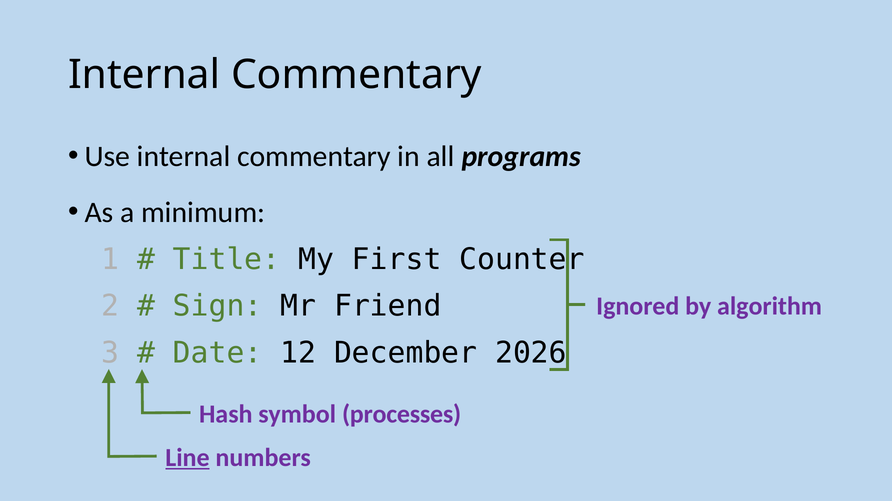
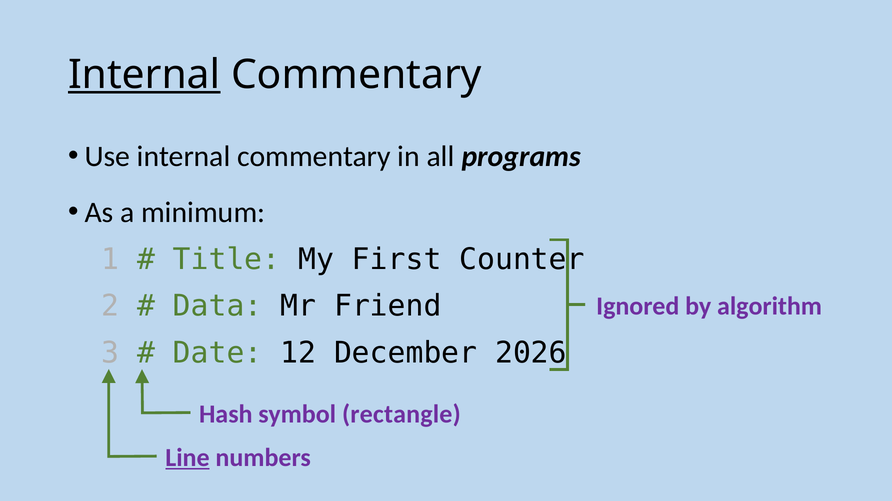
Internal at (144, 75) underline: none -> present
Sign: Sign -> Data
processes: processes -> rectangle
